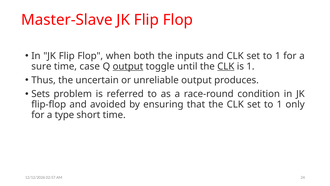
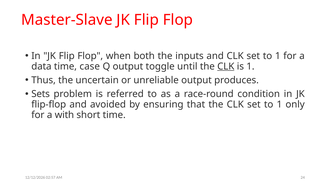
sure: sure -> data
output at (128, 66) underline: present -> none
type: type -> with
